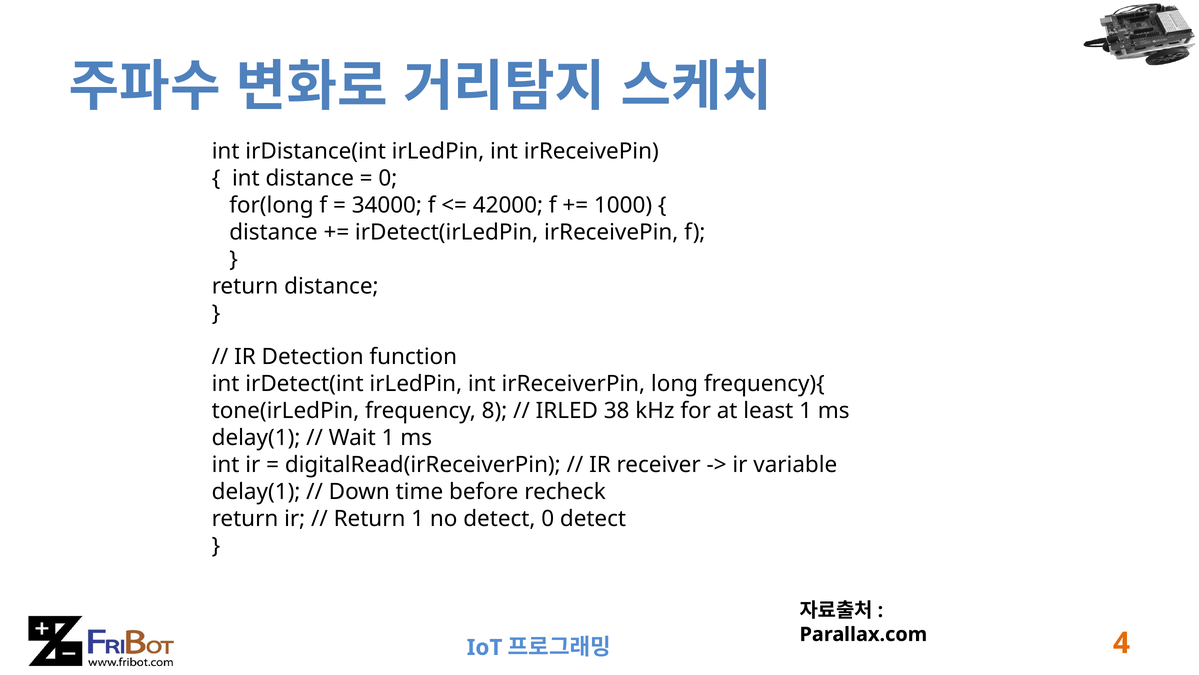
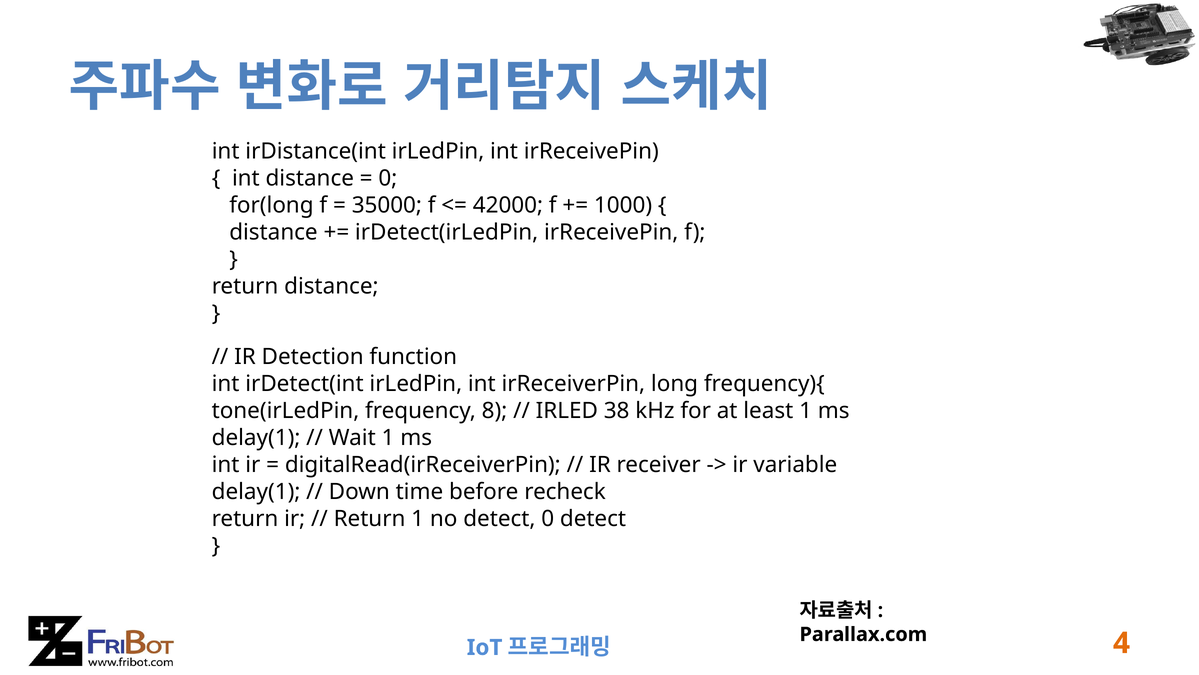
34000: 34000 -> 35000
